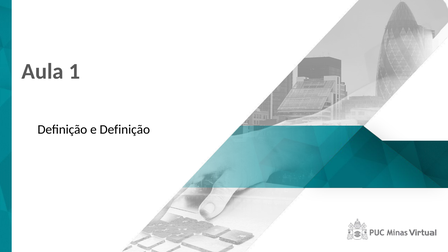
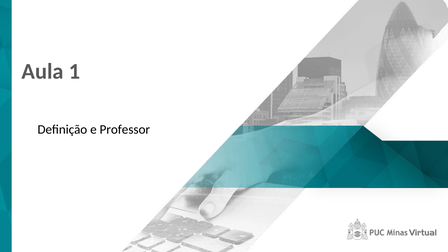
e Definição: Definição -> Professor
